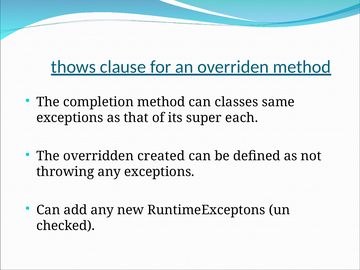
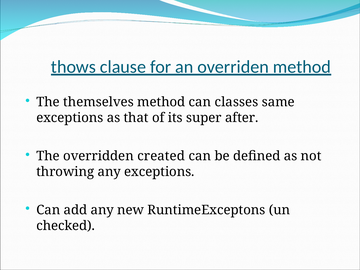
completion: completion -> themselves
each: each -> after
